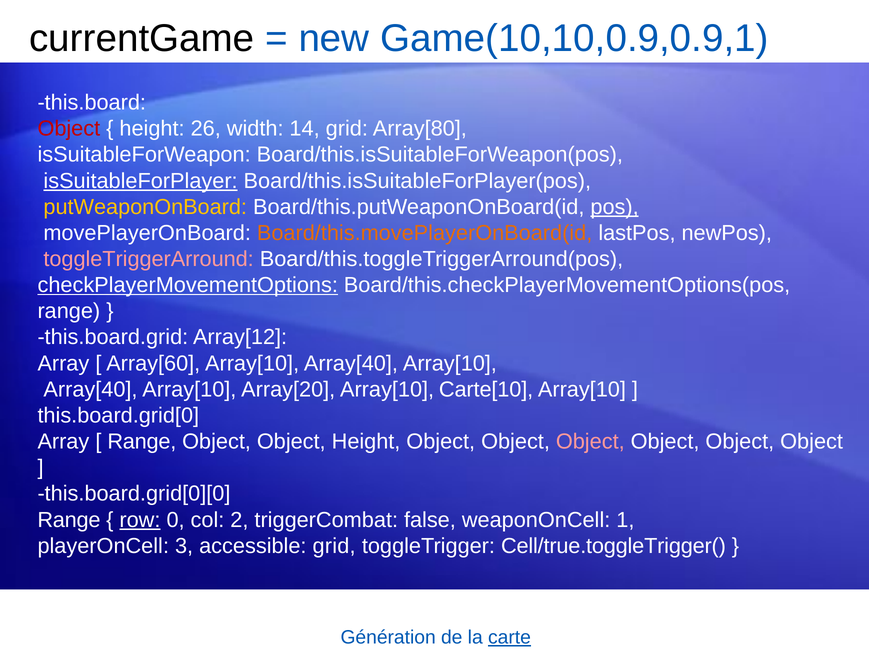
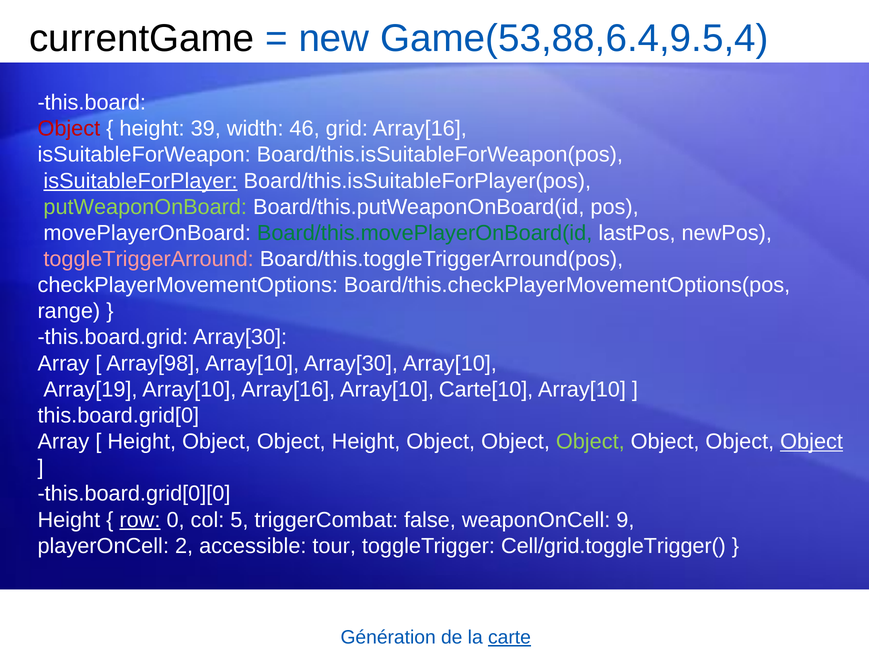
Game(10,10,0.9,0.9,1: Game(10,10,0.9,0.9,1 -> Game(53,88,6.4,9.5,4
26: 26 -> 39
14: 14 -> 46
grid Array[80: Array[80 -> Array[16
putWeaponOnBoard colour: yellow -> light green
pos underline: present -> none
Board/this.movePlayerOnBoard(id colour: orange -> green
checkPlayerMovementOptions underline: present -> none
this.board.grid Array[12: Array[12 -> Array[30
Array[60: Array[60 -> Array[98
Array[40 at (351, 363): Array[40 -> Array[30
Array[40 at (90, 389): Array[40 -> Array[19
Array[10 Array[20: Array[20 -> Array[16
Range at (142, 441): Range -> Height
Object at (590, 441) colour: pink -> light green
Object at (812, 441) underline: none -> present
Range at (69, 520): Range -> Height
2: 2 -> 5
1: 1 -> 9
3: 3 -> 2
accessible grid: grid -> tour
Cell/true.toggleTrigger(: Cell/true.toggleTrigger( -> Cell/grid.toggleTrigger(
